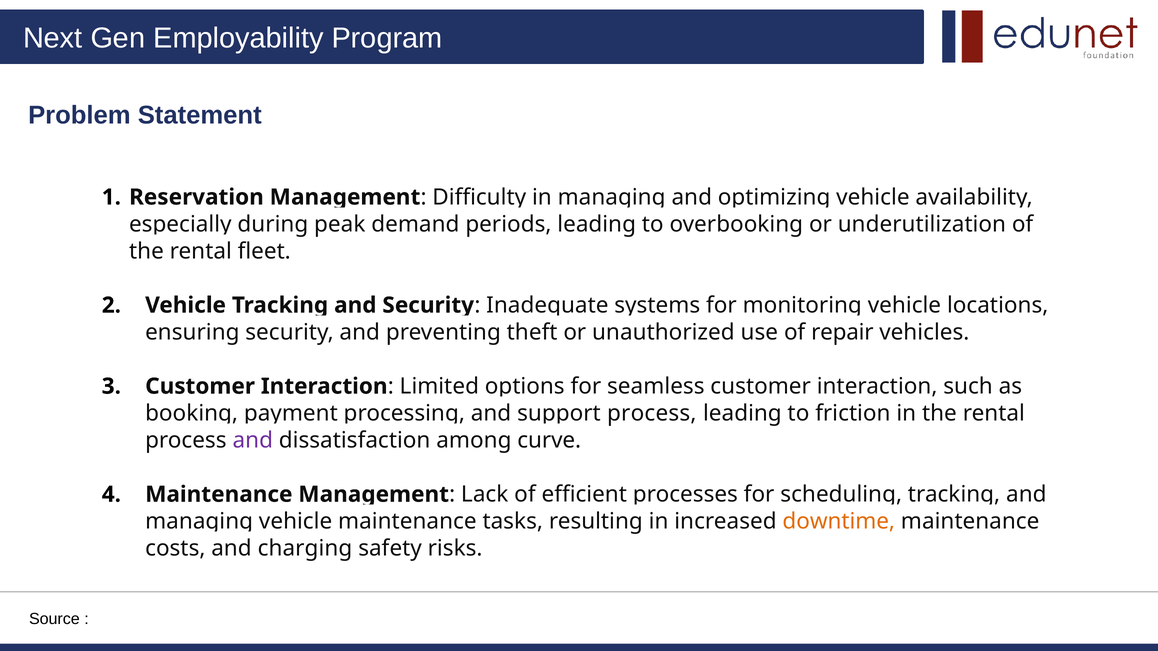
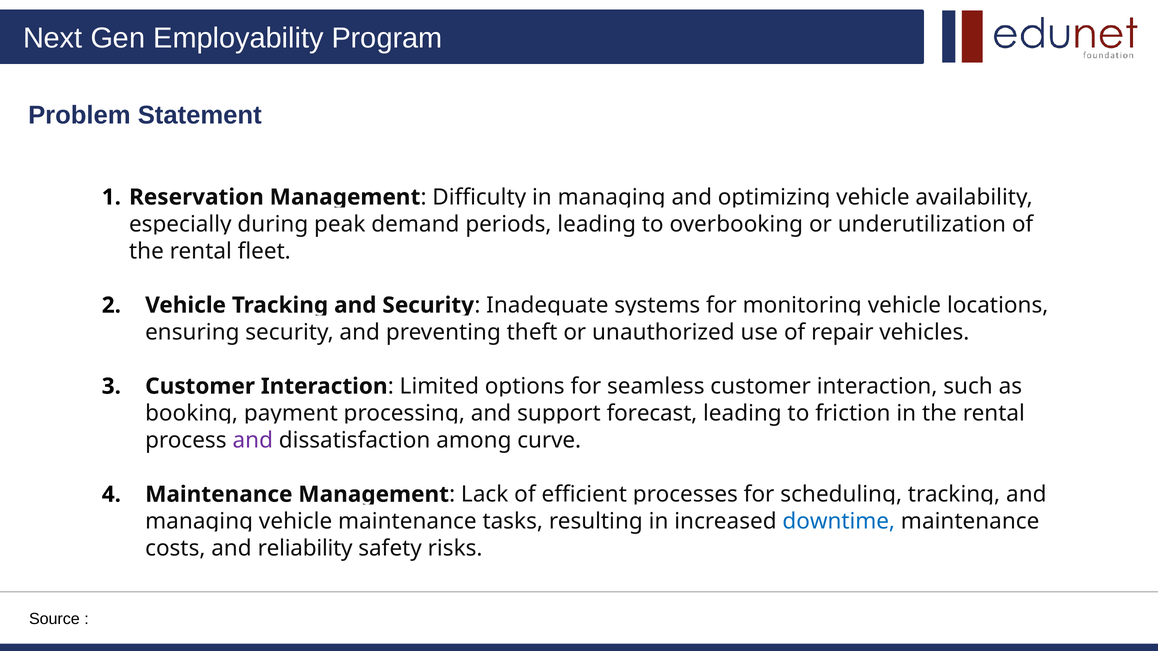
process at (652, 414): process -> forecast
downtime colour: orange -> blue
charging: charging -> reliability
